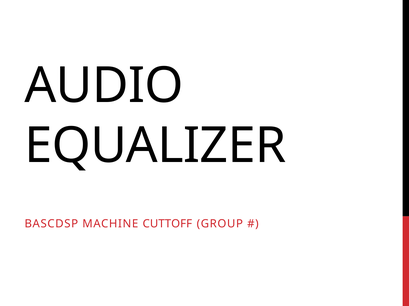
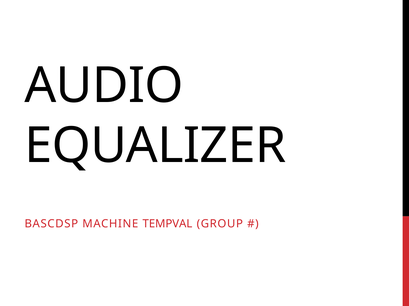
CUTTOFF: CUTTOFF -> TEMPVAL
